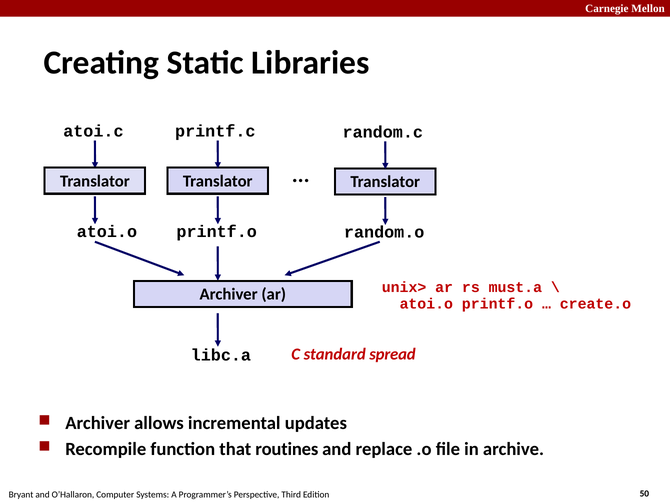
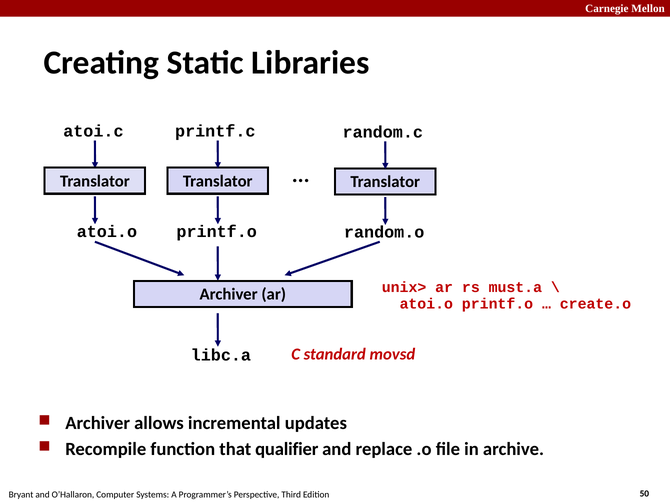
spread: spread -> movsd
routines: routines -> qualifier
